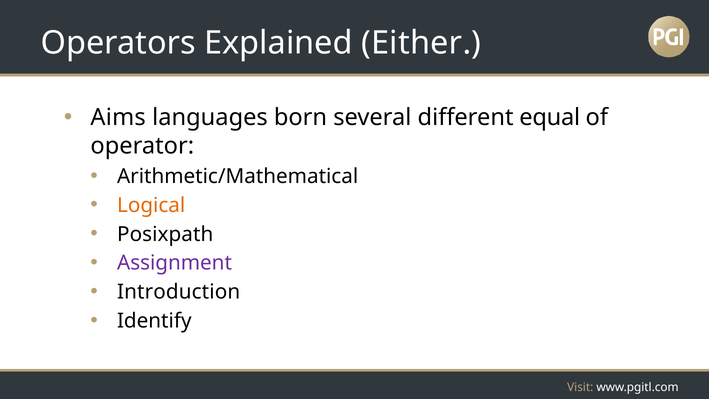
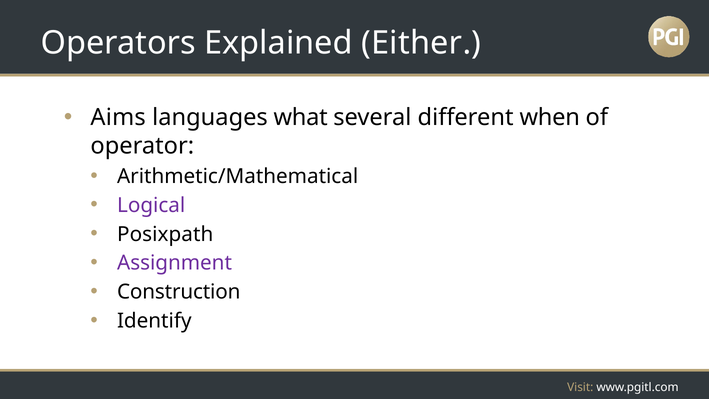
born: born -> what
equal: equal -> when
Logical colour: orange -> purple
Introduction: Introduction -> Construction
